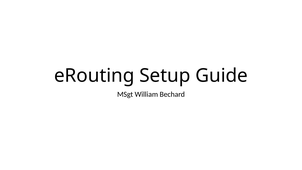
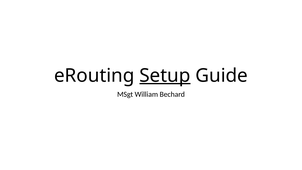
Setup underline: none -> present
